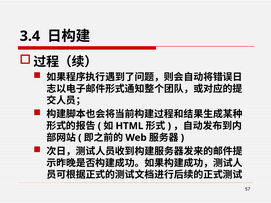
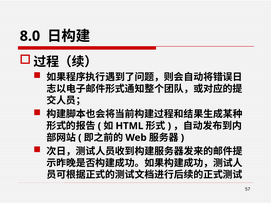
3.4: 3.4 -> 8.0
